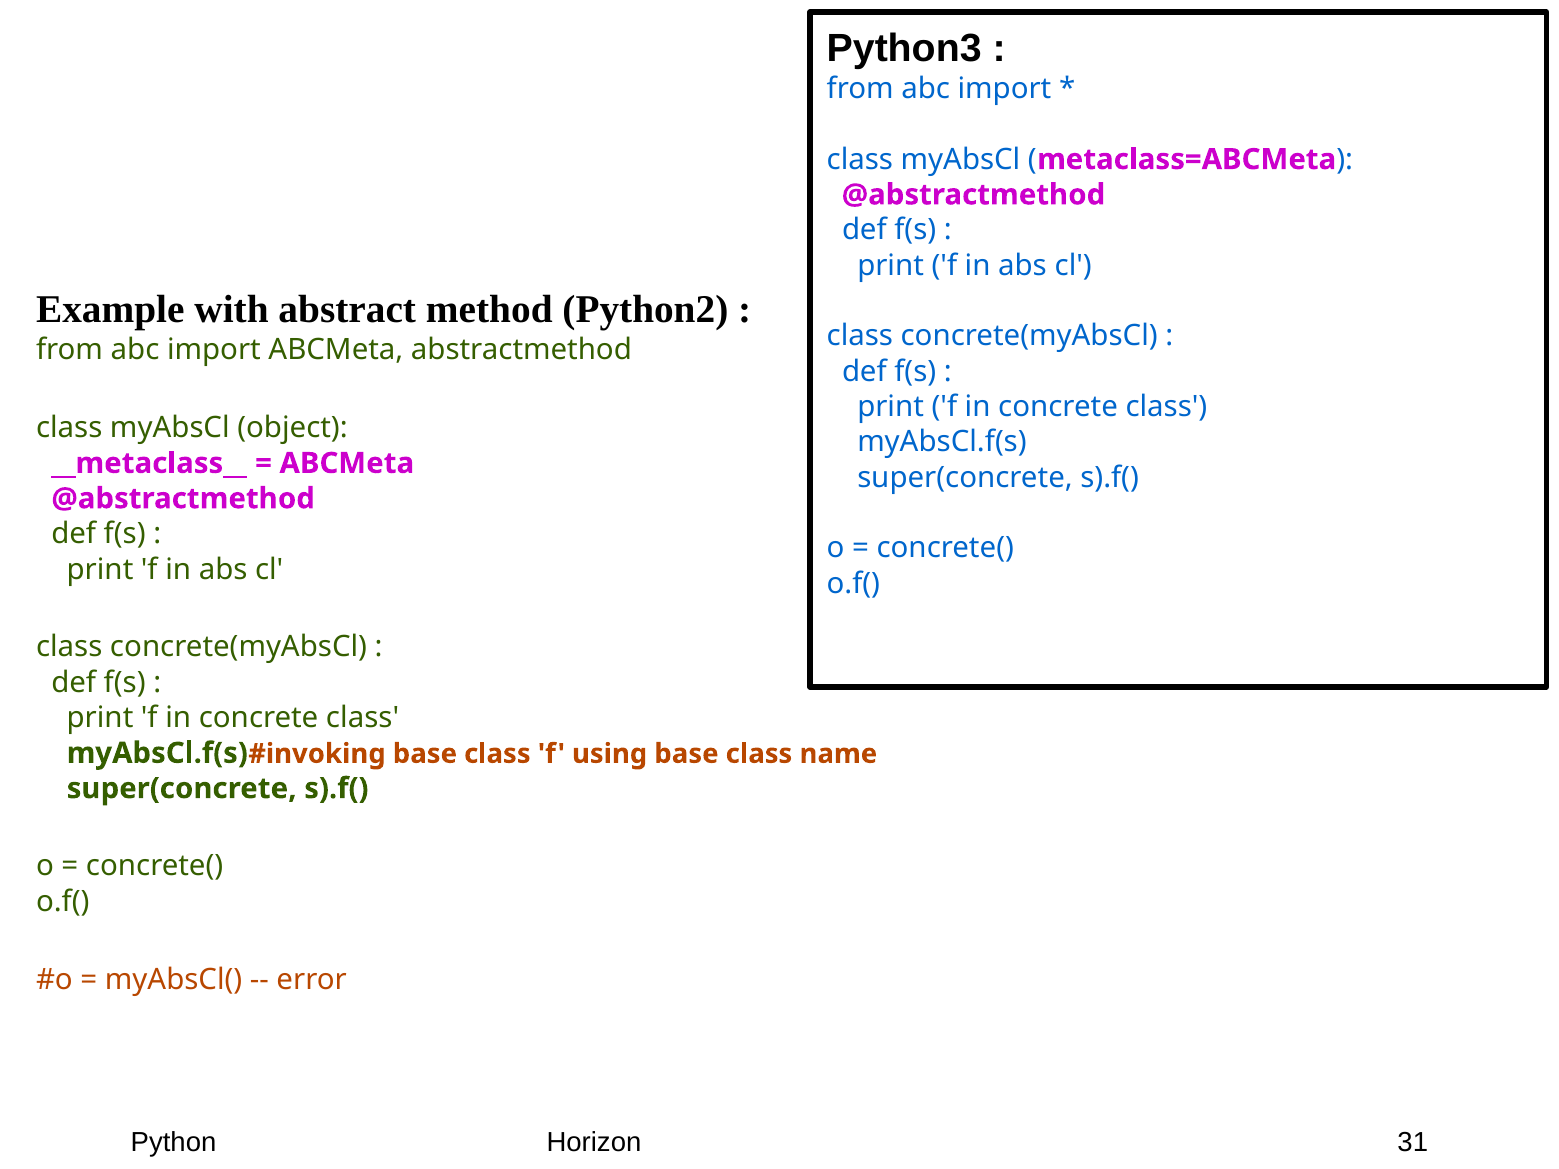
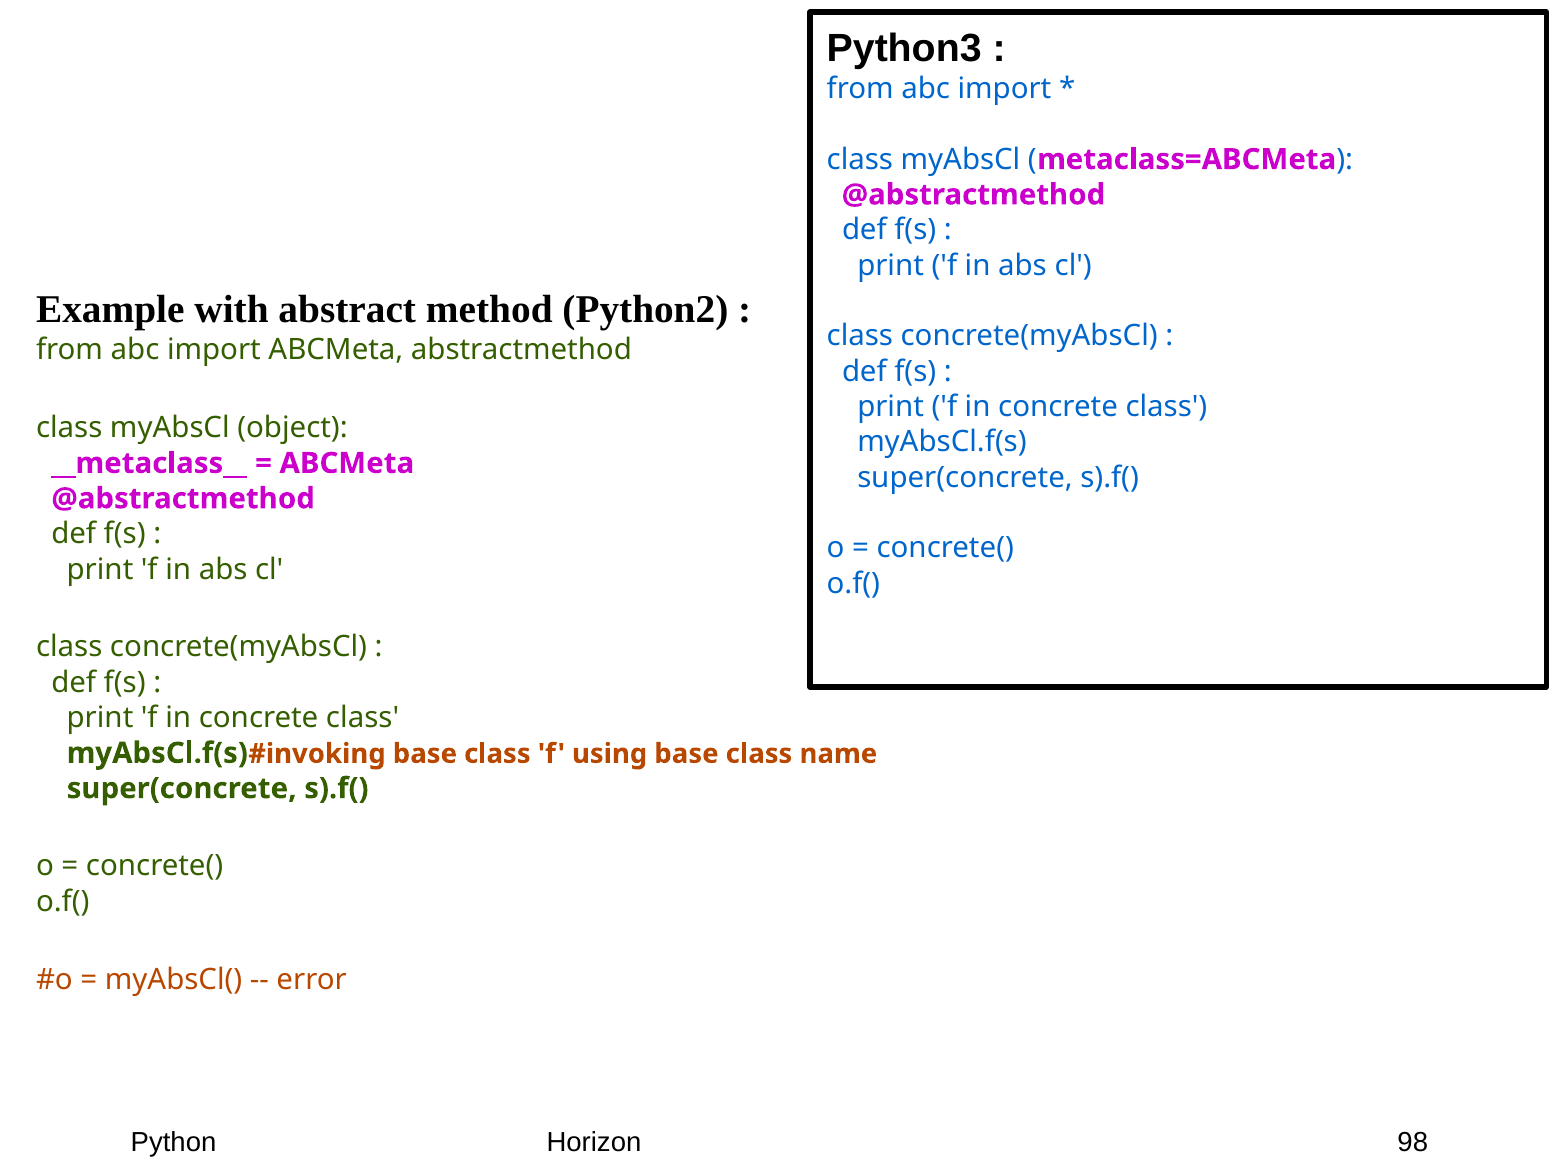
31: 31 -> 98
